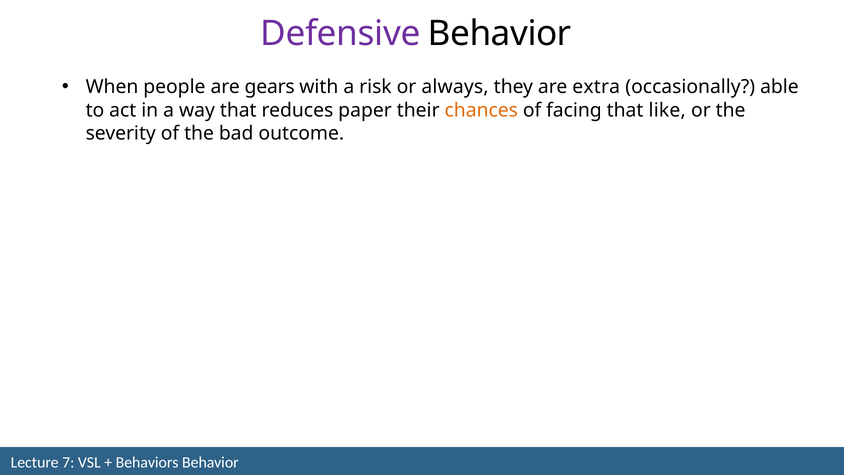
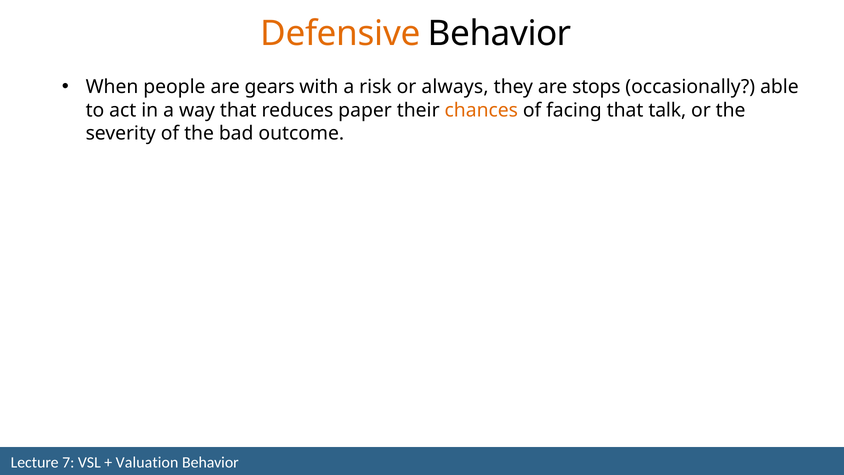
Defensive colour: purple -> orange
extra: extra -> stops
like: like -> talk
Behaviors: Behaviors -> Valuation
